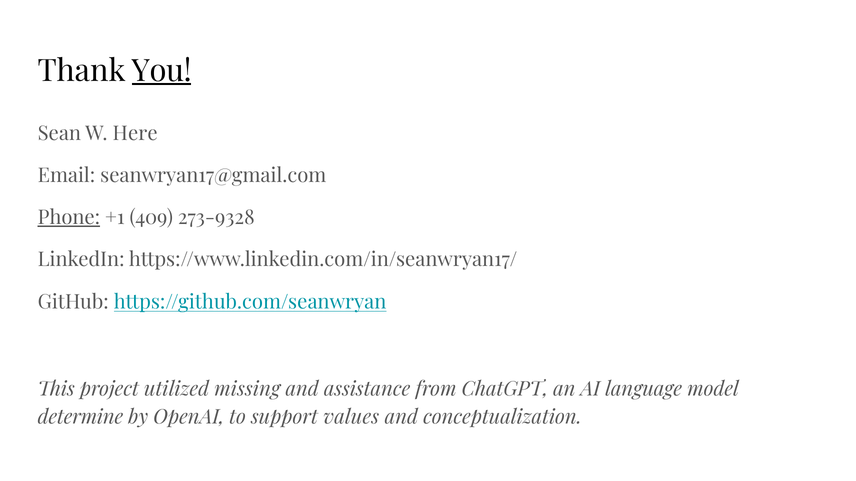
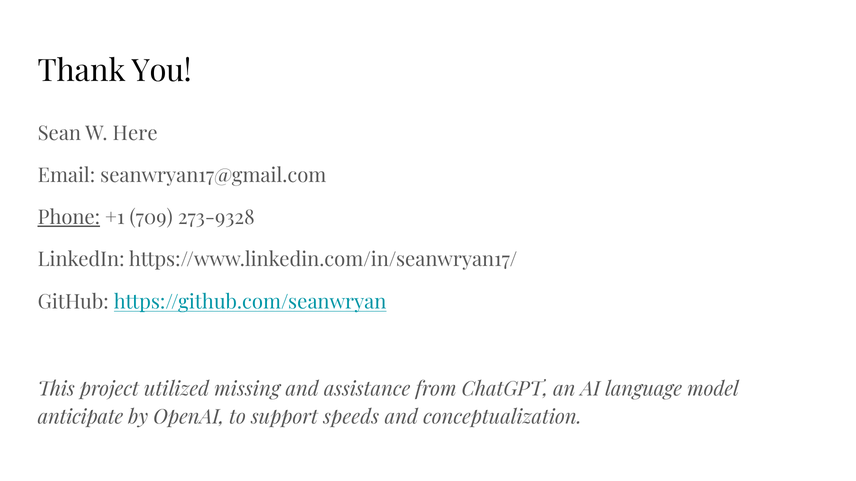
You underline: present -> none
409: 409 -> 709
determine: determine -> anticipate
values: values -> speeds
